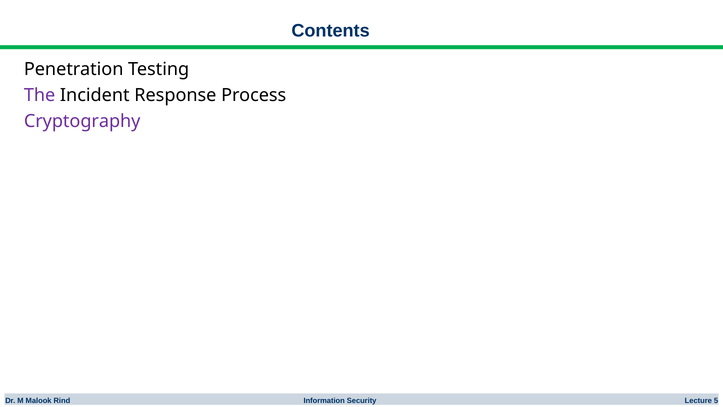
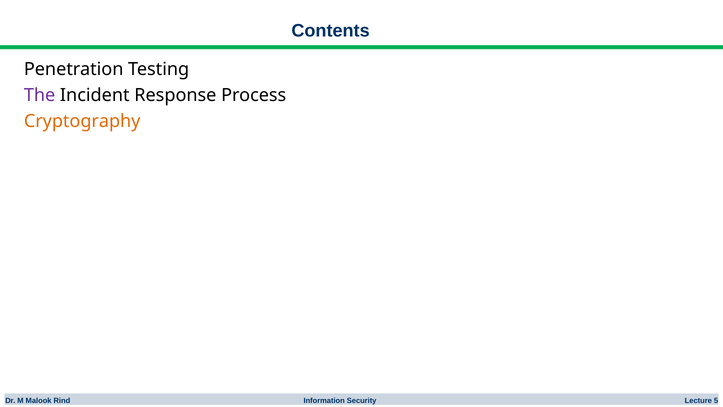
Cryptography colour: purple -> orange
